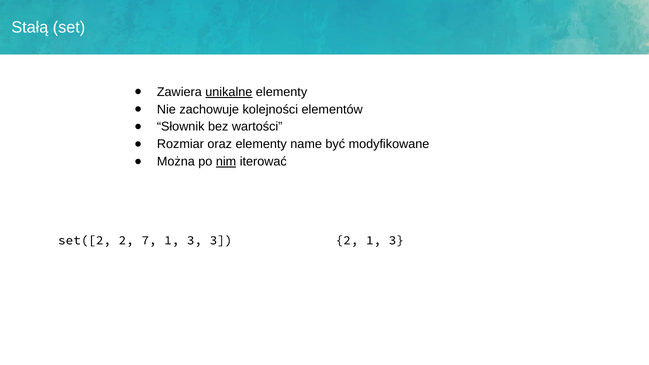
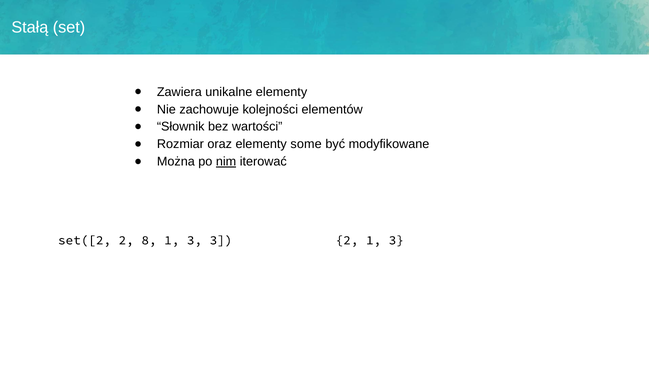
unikalne underline: present -> none
name: name -> some
7: 7 -> 8
